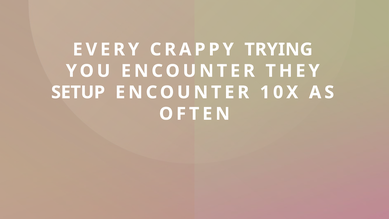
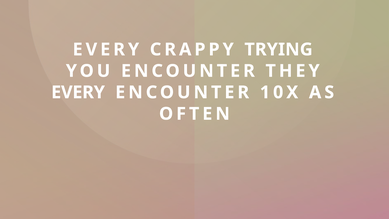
SETUP at (78, 92): SETUP -> EVERY
